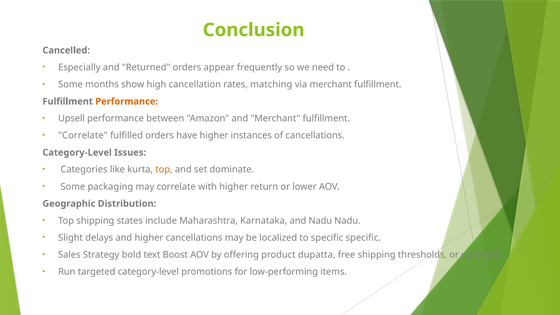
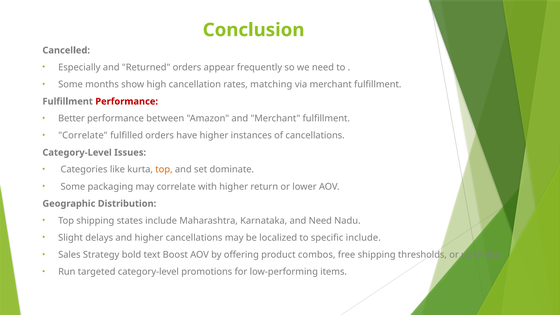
Performance at (127, 101) colour: orange -> red
Upsell: Upsell -> Better
and Nadu: Nadu -> Need
specific specific: specific -> include
dupatta: dupatta -> combos
